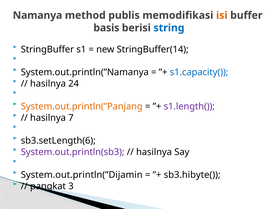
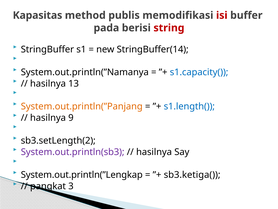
Namanya: Namanya -> Kapasitas
isi colour: orange -> red
basis: basis -> pada
string colour: blue -> red
24: 24 -> 13
s1.length( colour: purple -> blue
7: 7 -> 9
sb3.setLength(6: sb3.setLength(6 -> sb3.setLength(2
System.out.println(”Dijamin: System.out.println(”Dijamin -> System.out.println(”Lengkap
sb3.hibyte(: sb3.hibyte( -> sb3.ketiga(
